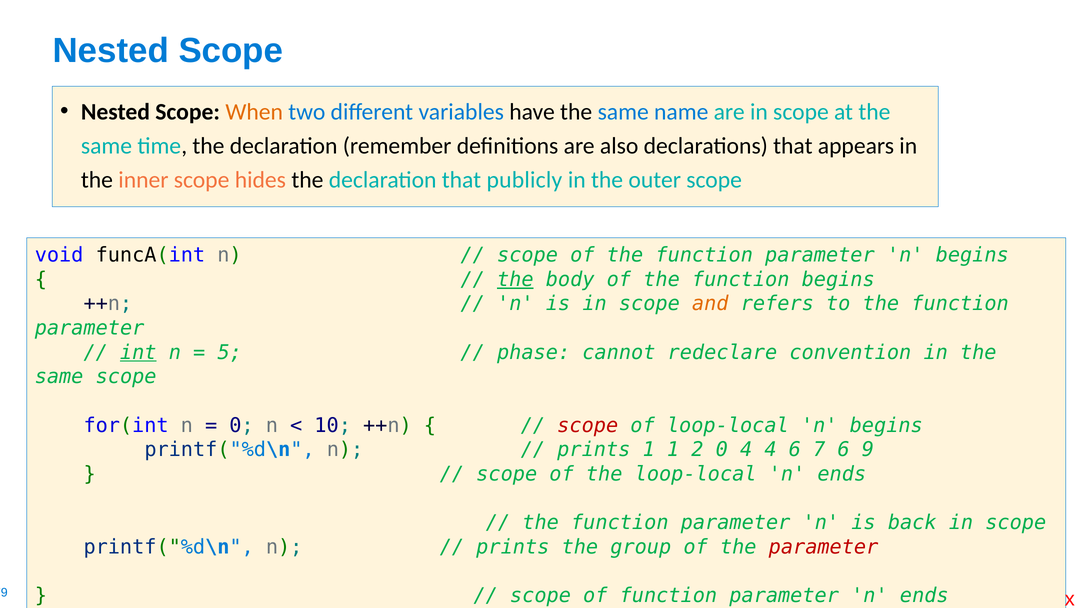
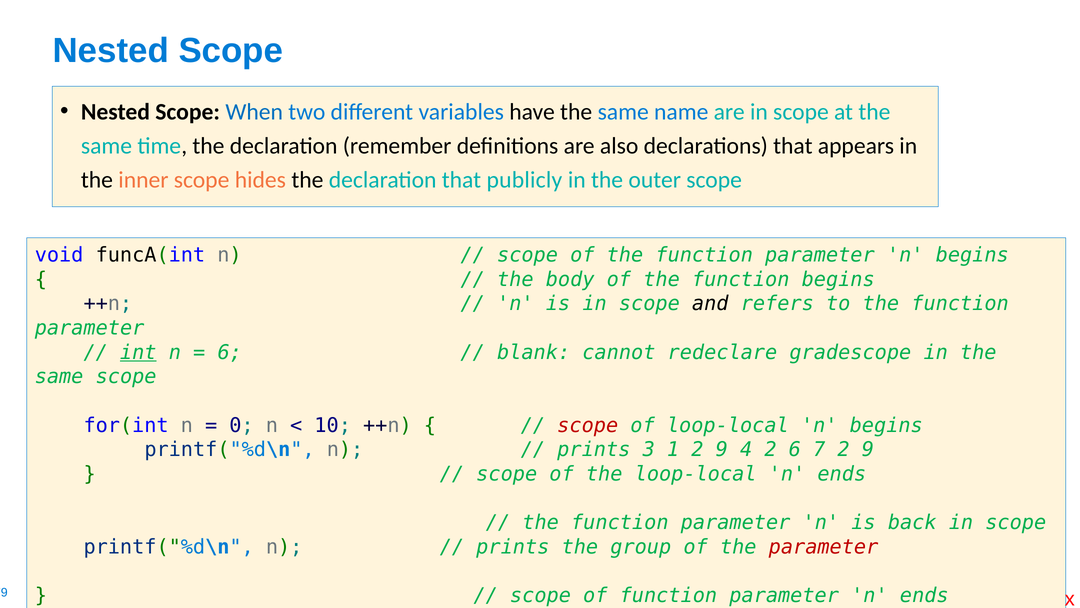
When colour: orange -> blue
the at (515, 279) underline: present -> none
and colour: orange -> black
5 at (230, 352): 5 -> 6
phase: phase -> blank
convention: convention -> gradescope
prints 1: 1 -> 3
1 2 0: 0 -> 9
4 4: 4 -> 2
7 6: 6 -> 2
